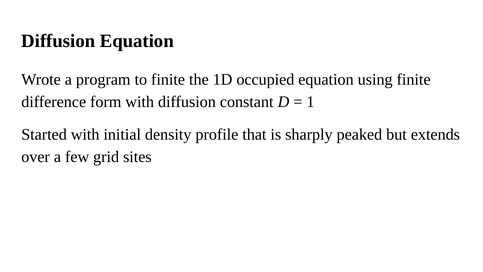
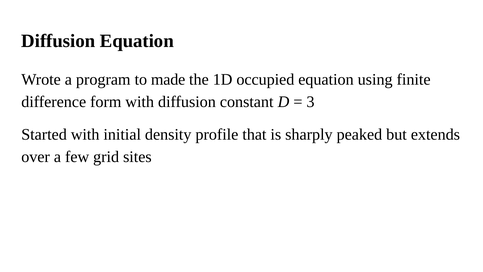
to finite: finite -> made
1: 1 -> 3
